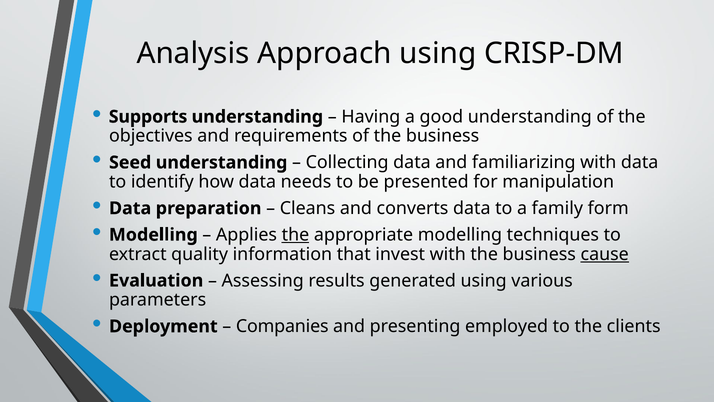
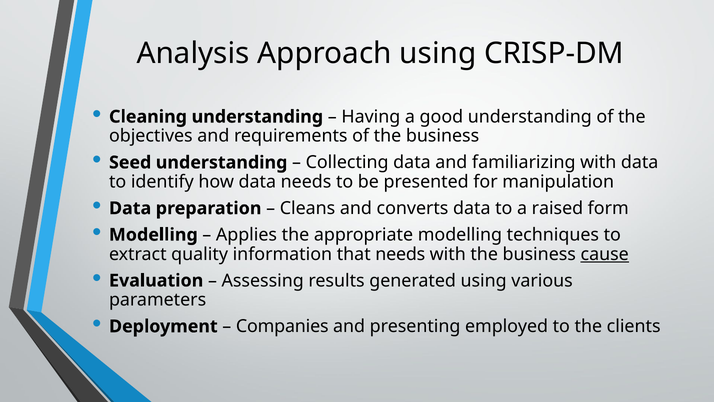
Supports: Supports -> Cleaning
family: family -> raised
the at (295, 235) underline: present -> none
that invest: invest -> needs
